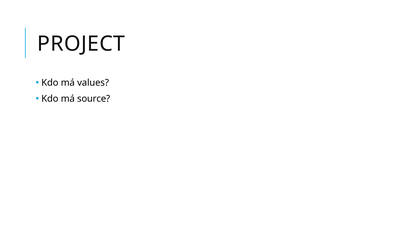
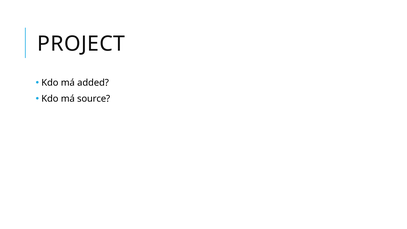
values: values -> added
